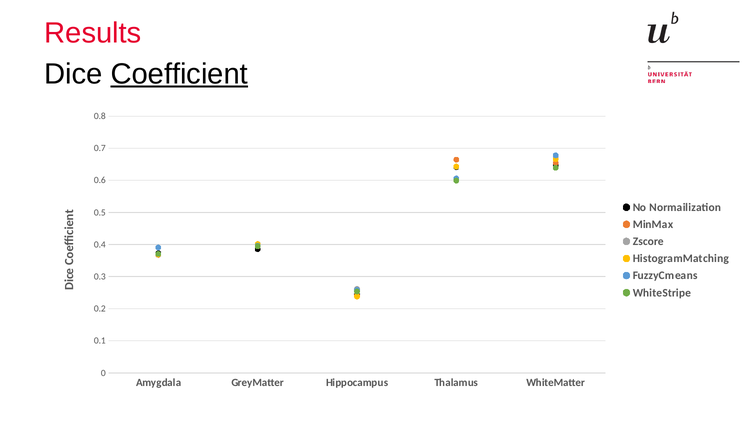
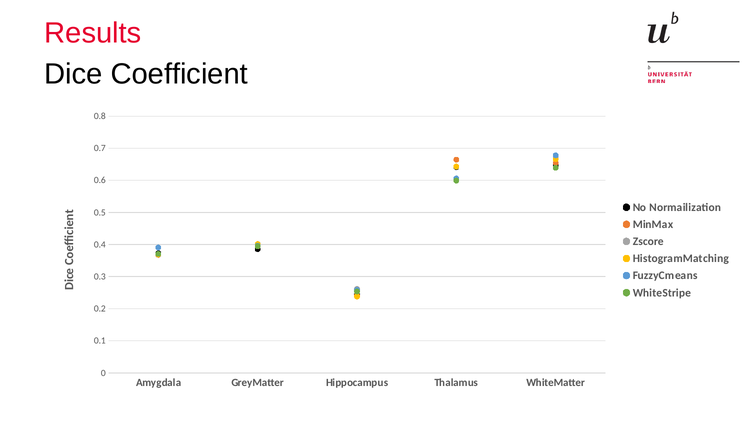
Coefficient underline: present -> none
